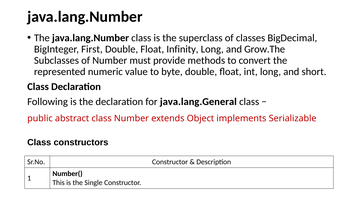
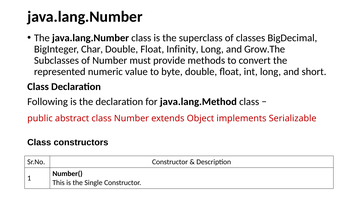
First: First -> Char
java.lang.General: java.lang.General -> java.lang.Method
